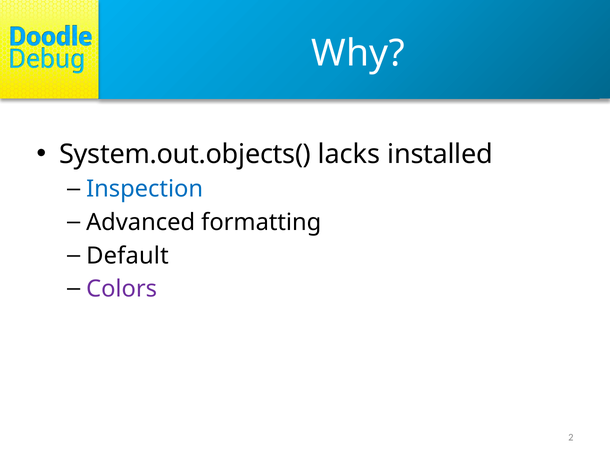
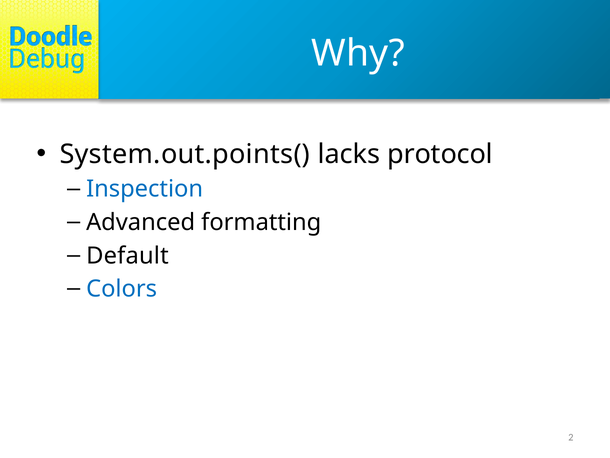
System.out.objects(: System.out.objects( -> System.out.points(
installed: installed -> protocol
Colors colour: purple -> blue
